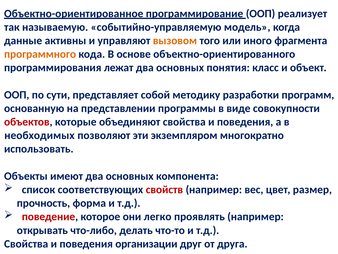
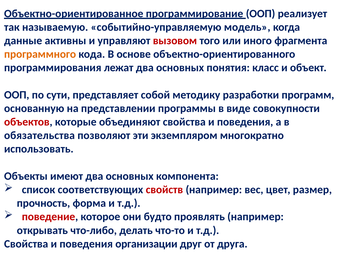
вызовом colour: orange -> red
необходимых: необходимых -> обязательства
легко: легко -> будто
